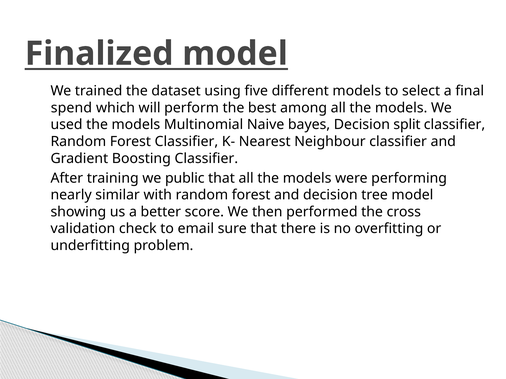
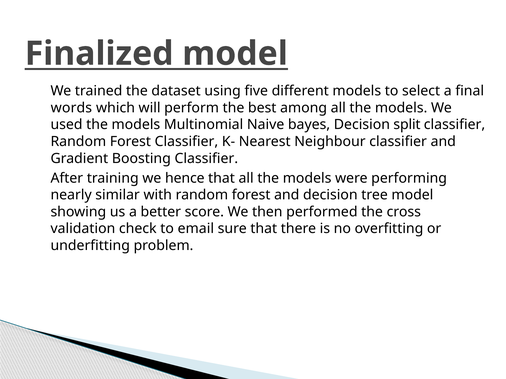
spend: spend -> words
public: public -> hence
